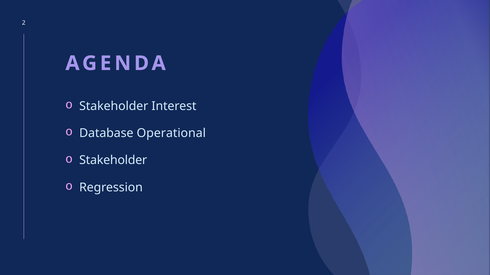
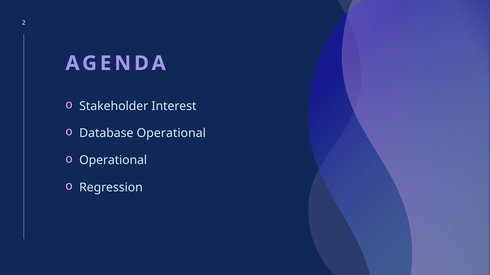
Stakeholder at (113, 161): Stakeholder -> Operational
